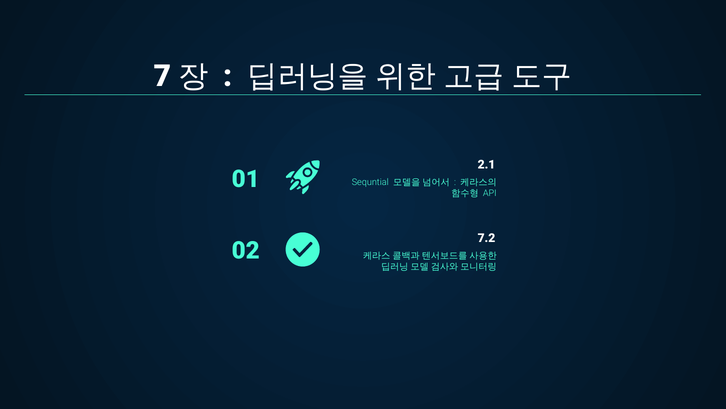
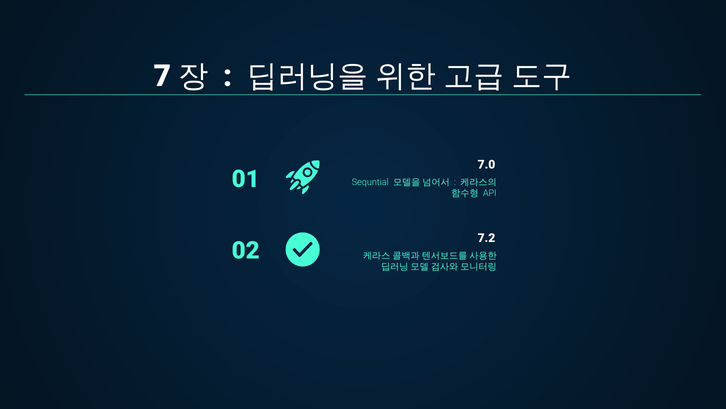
2.1: 2.1 -> 7.0
